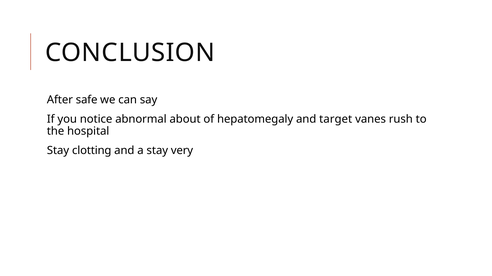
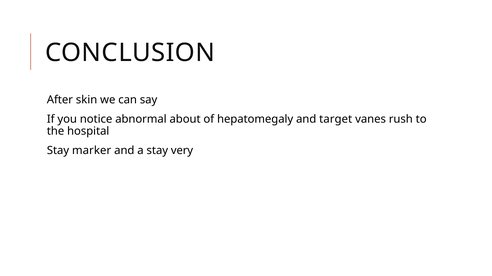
safe: safe -> skin
clotting: clotting -> marker
